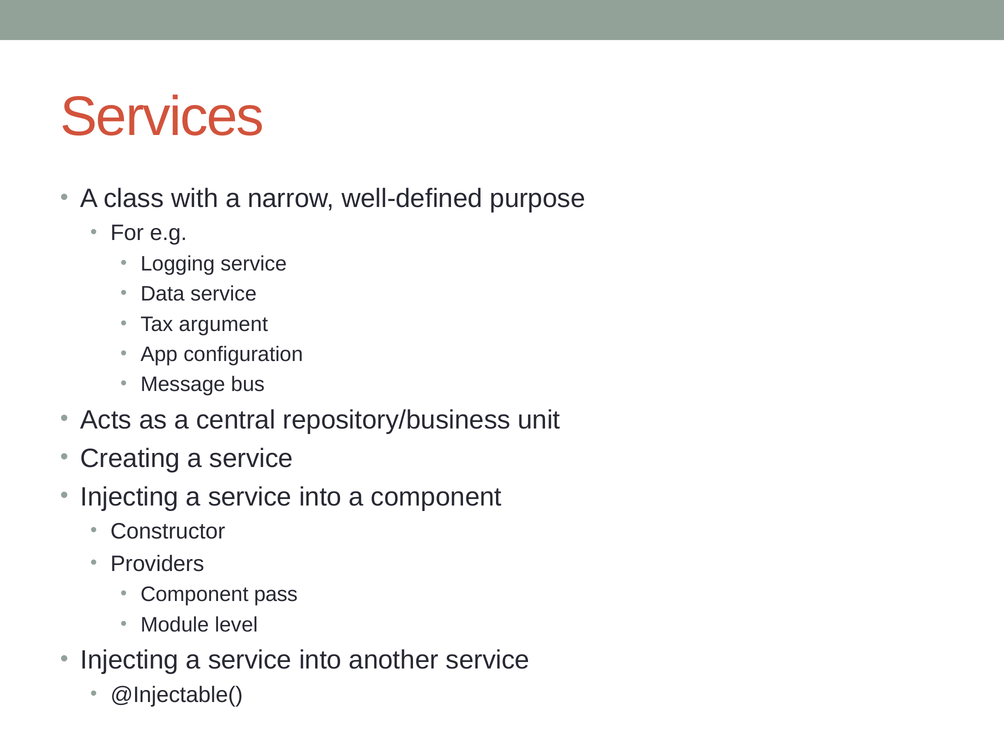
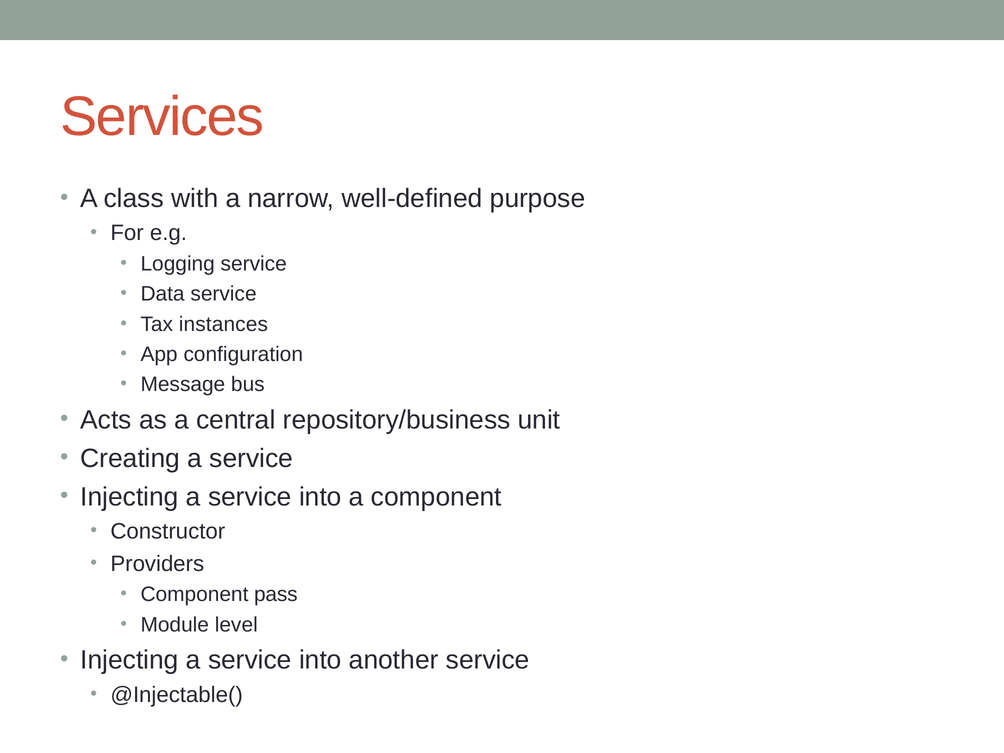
argument: argument -> instances
